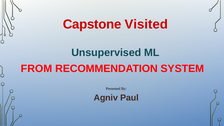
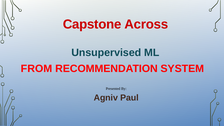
Visited: Visited -> Across
